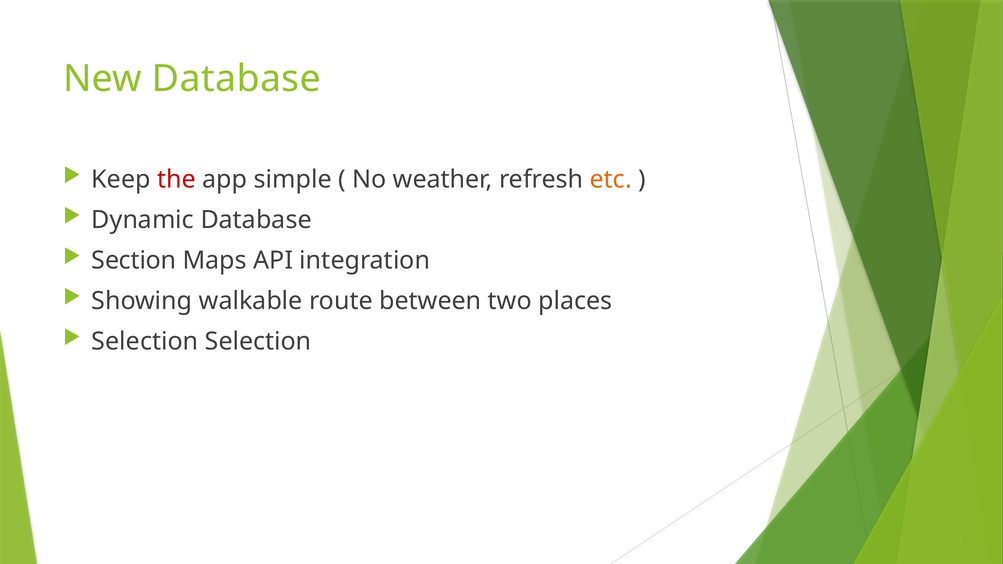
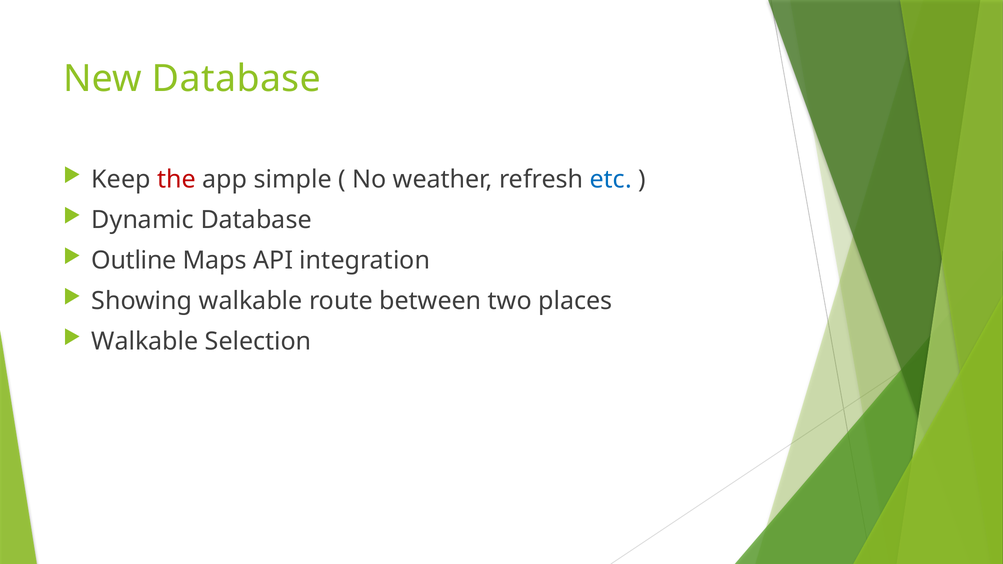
etc colour: orange -> blue
Section: Section -> Outline
Selection at (145, 342): Selection -> Walkable
